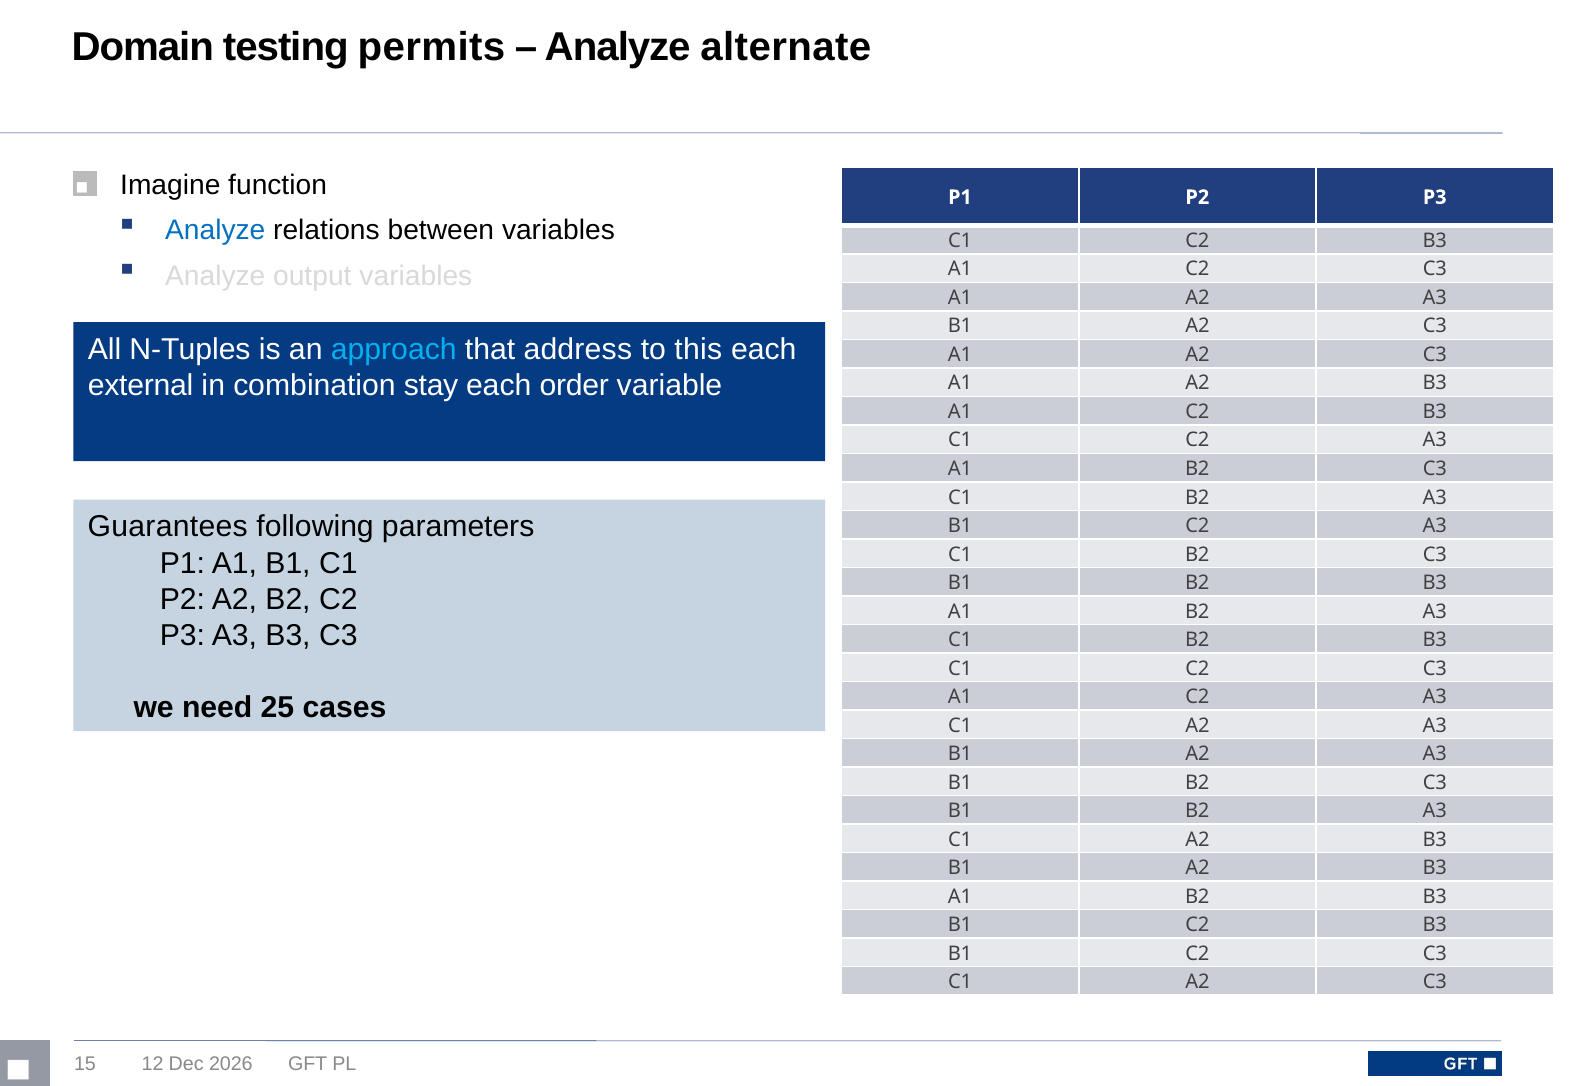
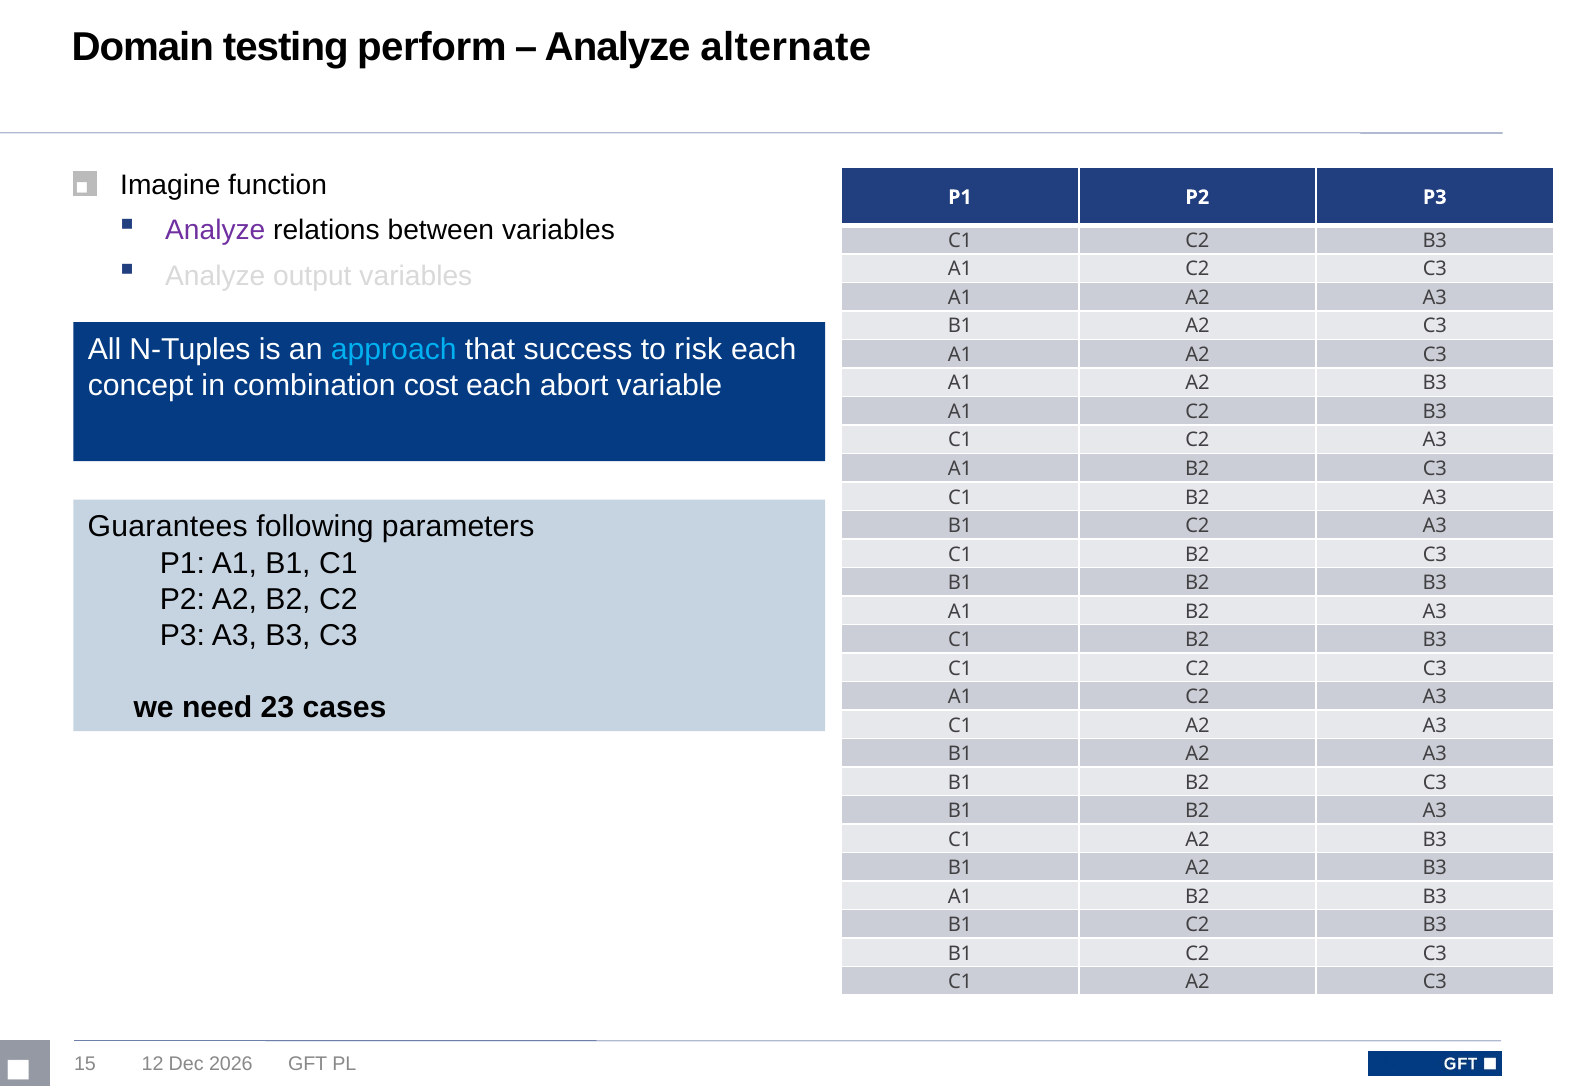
permits: permits -> perform
Analyze at (215, 231) colour: blue -> purple
address: address -> success
this: this -> risk
external: external -> concept
stay: stay -> cost
order: order -> abort
25: 25 -> 23
